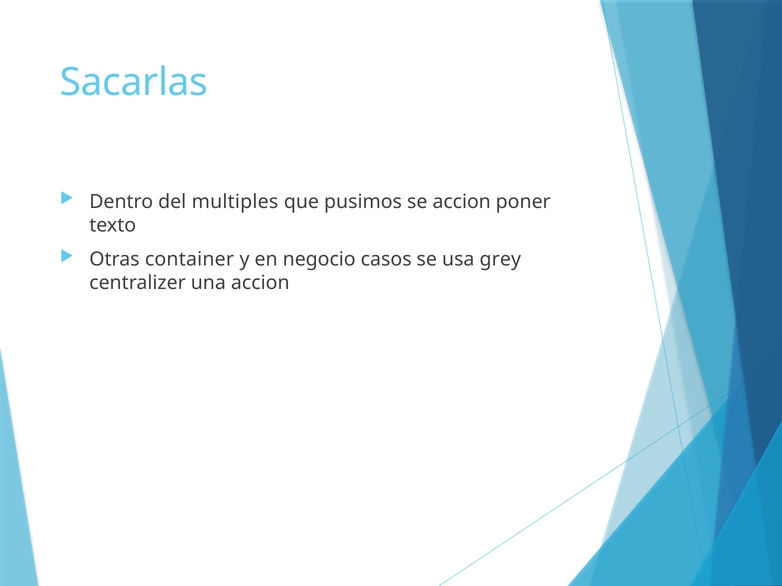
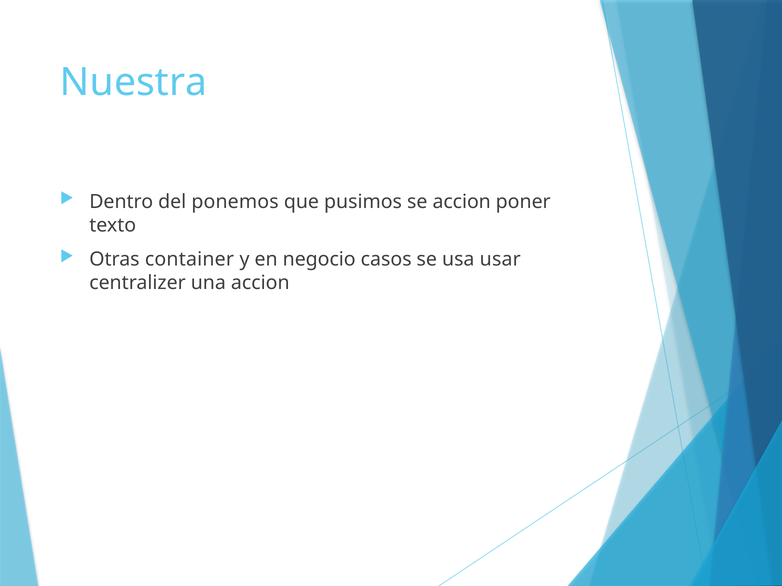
Sacarlas: Sacarlas -> Nuestra
multiples: multiples -> ponemos
grey: grey -> usar
